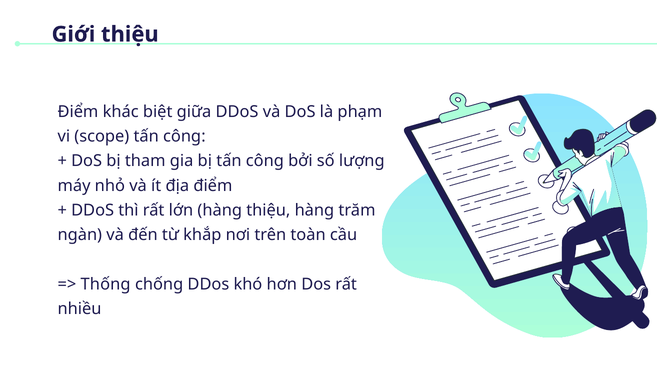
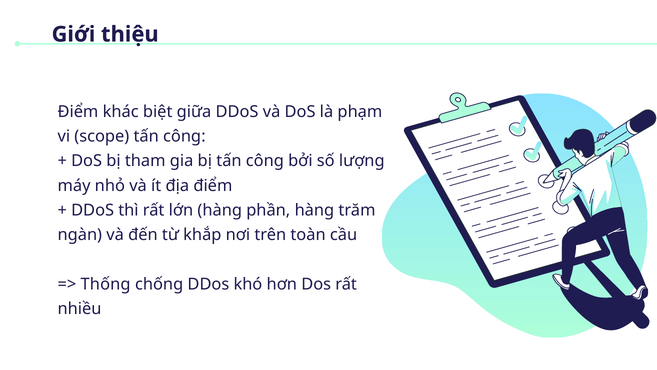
hàng thiệu: thiệu -> phần
